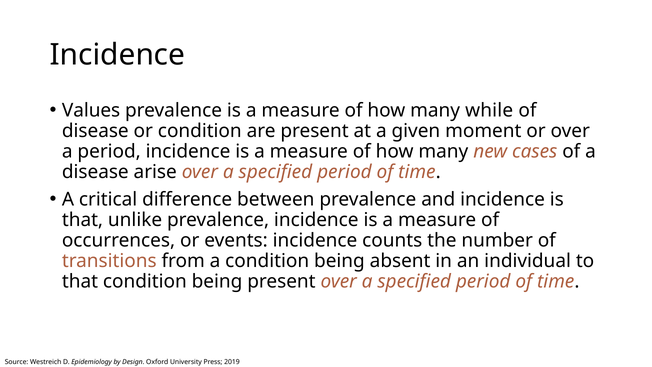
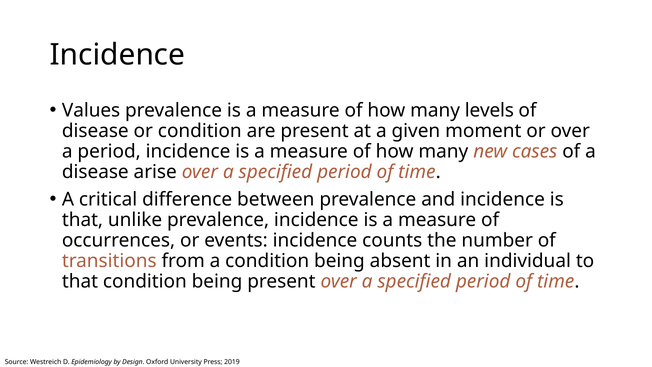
while: while -> levels
